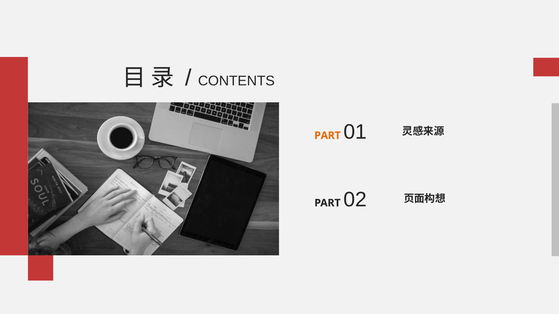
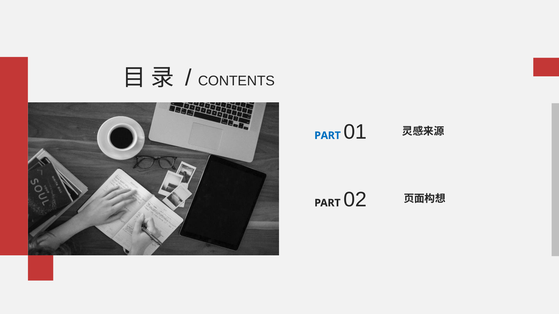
PART at (328, 136) colour: orange -> blue
